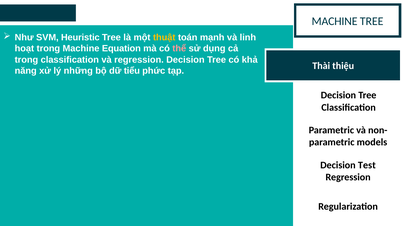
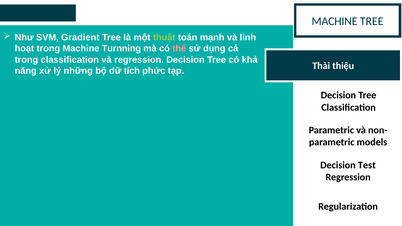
Heuristic: Heuristic -> Gradient
thuật colour: yellow -> light green
Equation: Equation -> Turnning
tiểu: tiểu -> tích
